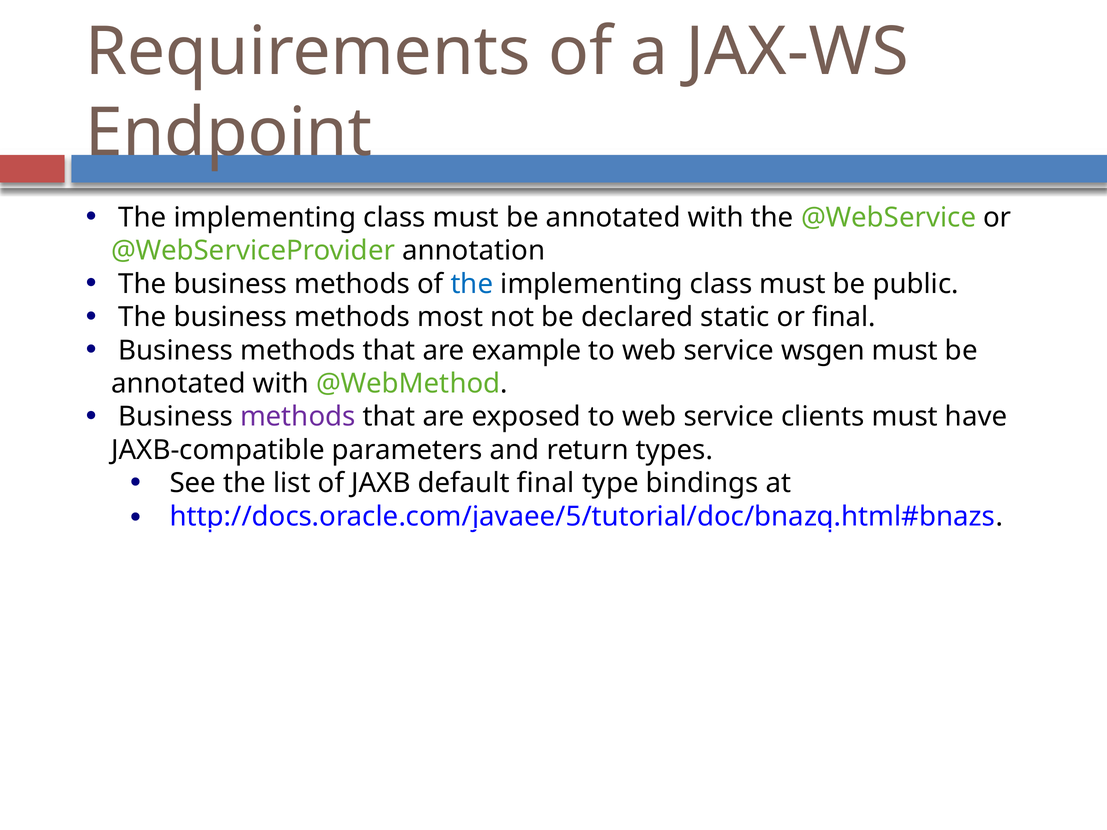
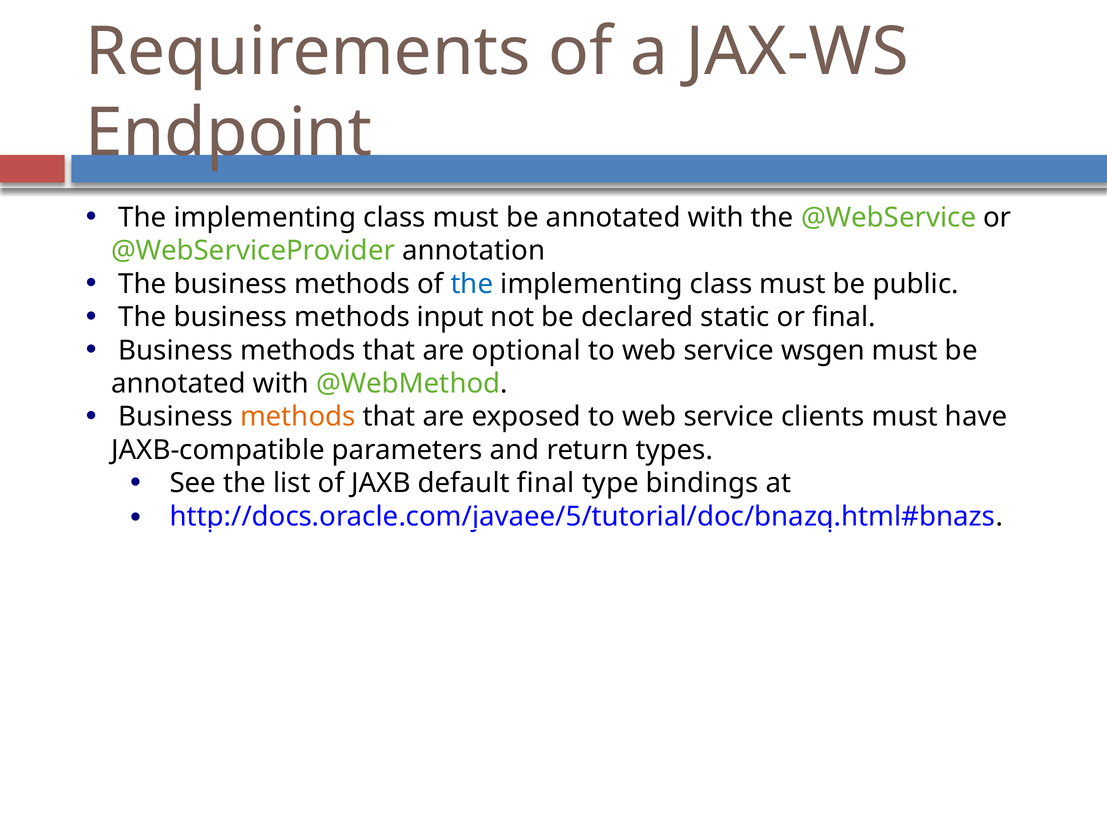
most: most -> input
example: example -> optional
methods at (298, 417) colour: purple -> orange
